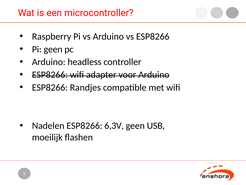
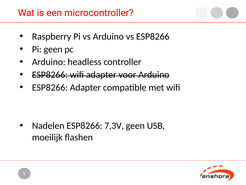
ESP8266 Randjes: Randjes -> Adapter
6,3V: 6,3V -> 7,3V
